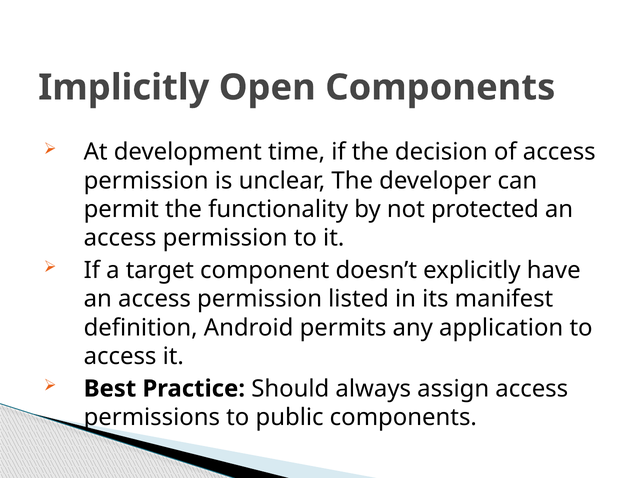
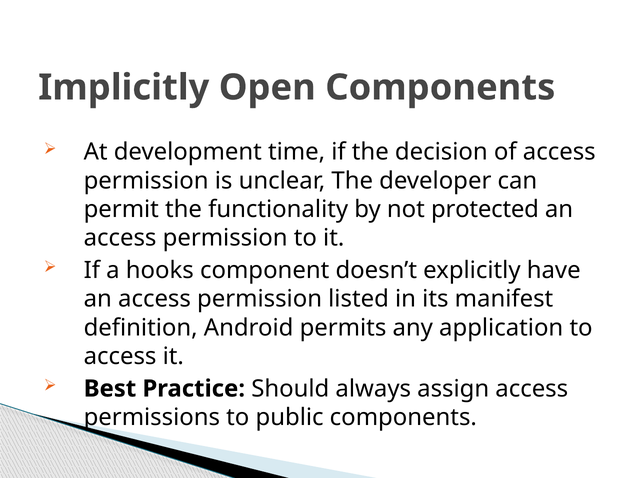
target: target -> hooks
